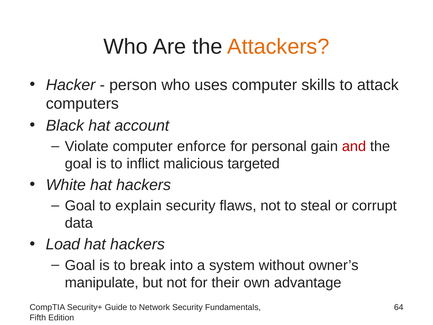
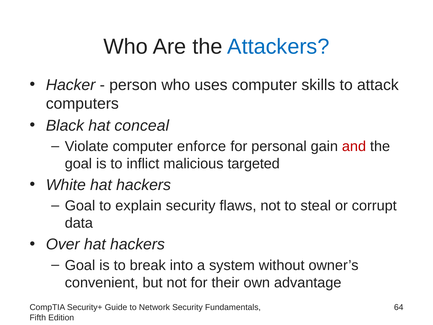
Attackers colour: orange -> blue
account: account -> conceal
Load: Load -> Over
manipulate: manipulate -> convenient
